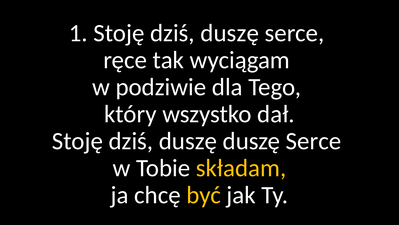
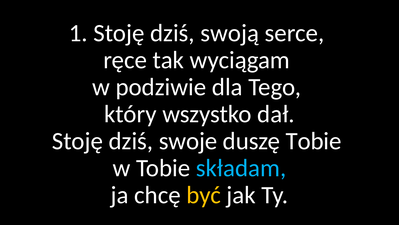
1 Stoję dziś duszę: duszę -> swoją
duszę at (188, 141): duszę -> swoje
Serce at (313, 141): Serce -> Tobie
składam colour: yellow -> light blue
